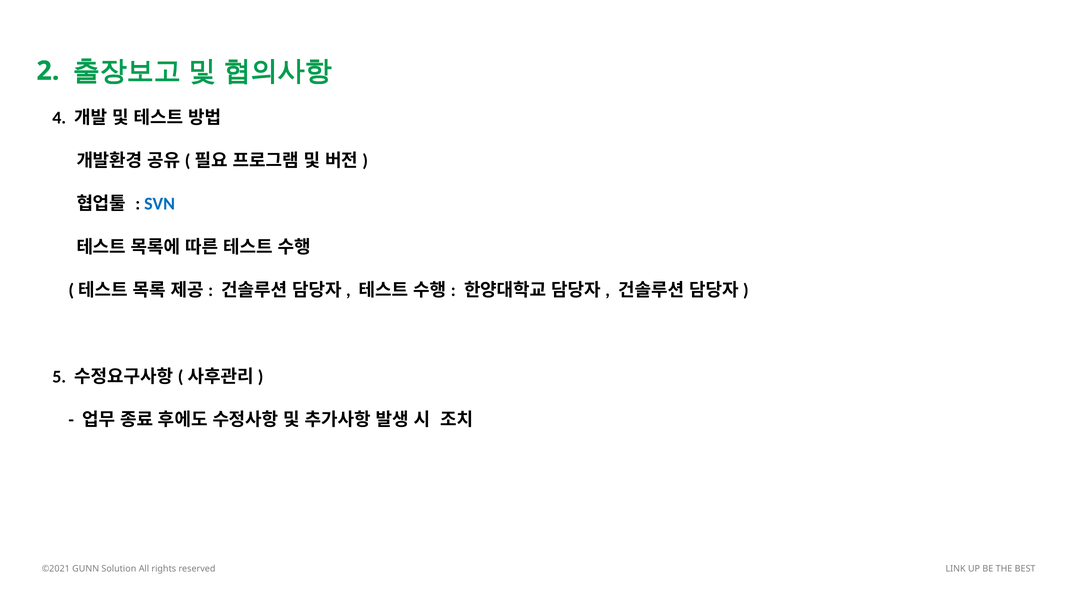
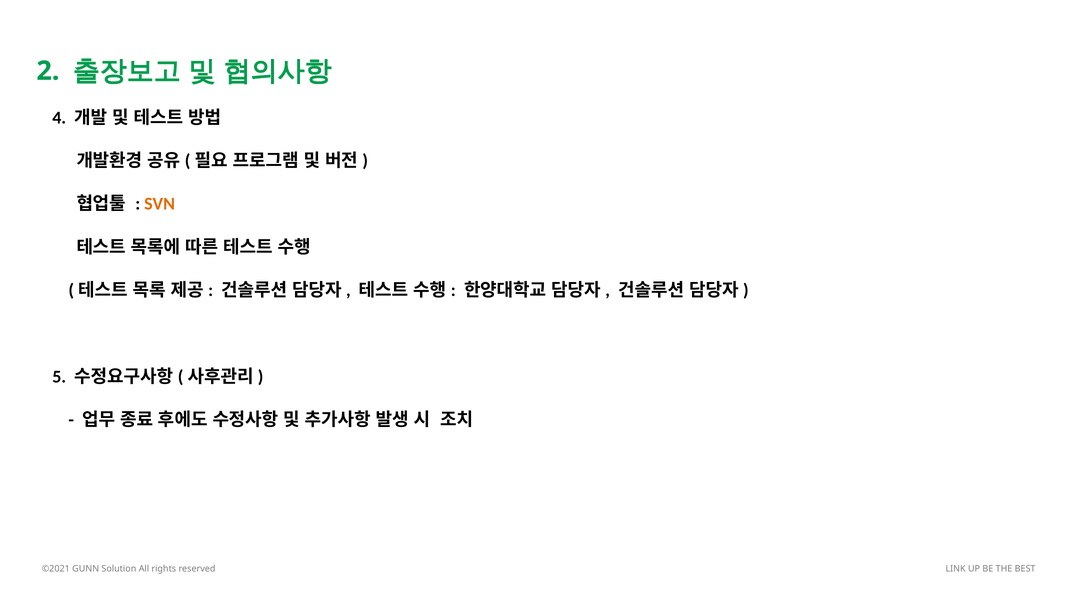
SVN colour: blue -> orange
